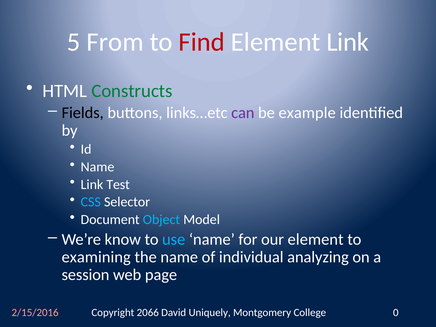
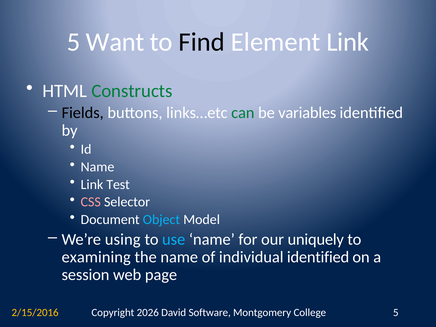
From: From -> Want
Find colour: red -> black
can colour: purple -> green
example: example -> variables
CSS colour: light blue -> pink
know: know -> using
our element: element -> uniquely
individual analyzing: analyzing -> identified
2/15/2016 colour: pink -> yellow
2066: 2066 -> 2026
Uniquely: Uniquely -> Software
College 0: 0 -> 5
